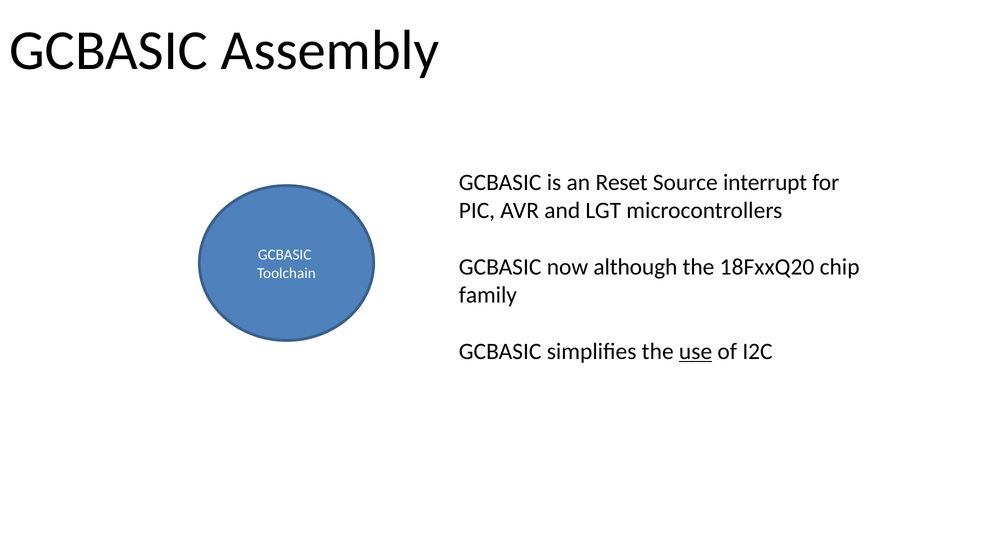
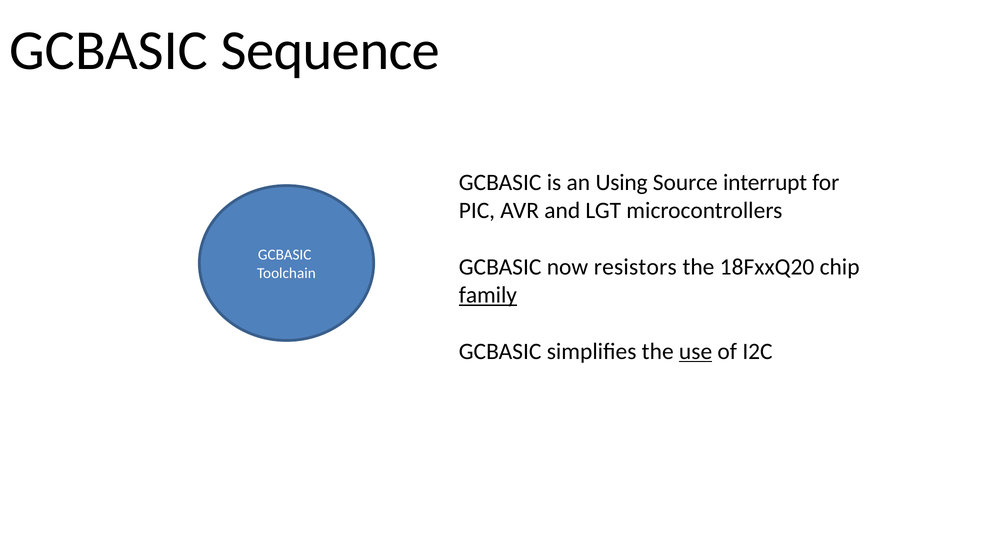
Assembly: Assembly -> Sequence
Reset: Reset -> Using
although: although -> resistors
family underline: none -> present
